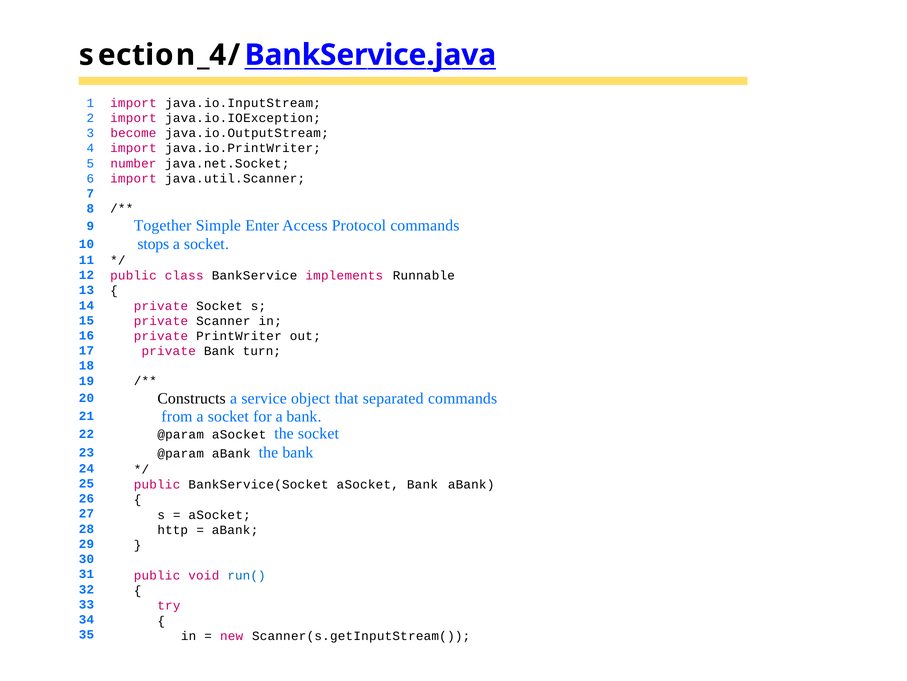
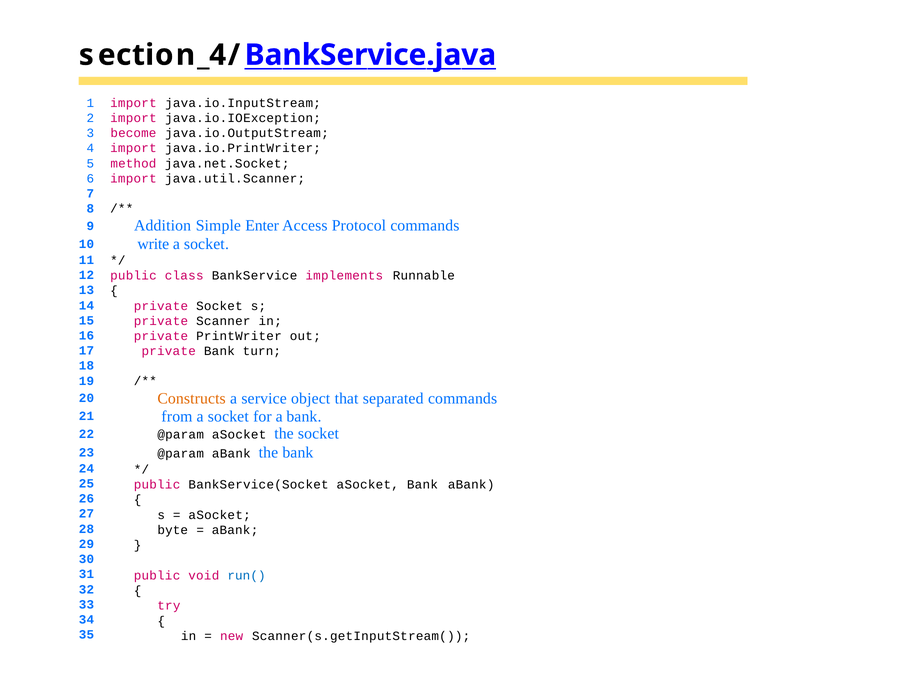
number: number -> method
Together: Together -> Addition
stops: stops -> write
Constructs colour: black -> orange
http: http -> byte
